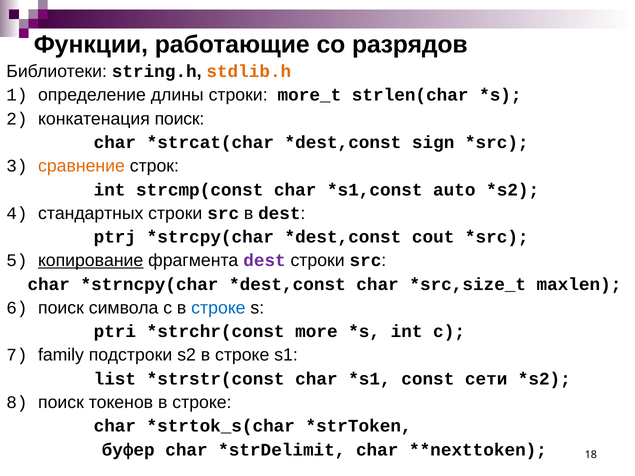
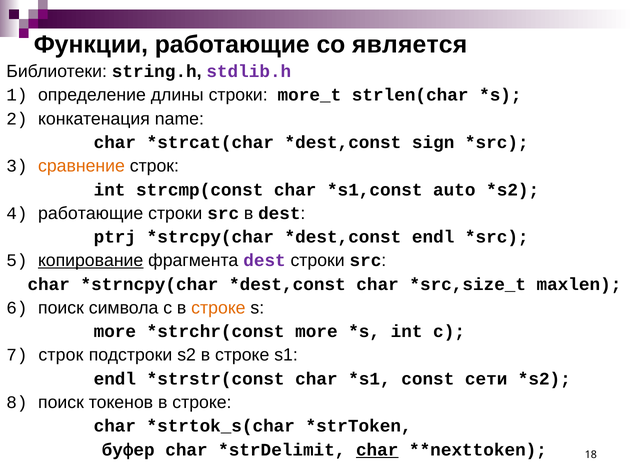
разрядов: разрядов -> является
stdlib.h colour: orange -> purple
конкатенация поиск: поиск -> name
4 стандартных: стандартных -> работающие
cout at (433, 237): cout -> endl
строке at (218, 308) colour: blue -> orange
ptri at (115, 332): ptri -> more
7 family: family -> строк
list at (115, 379): list -> endl
char at (377, 450) underline: none -> present
